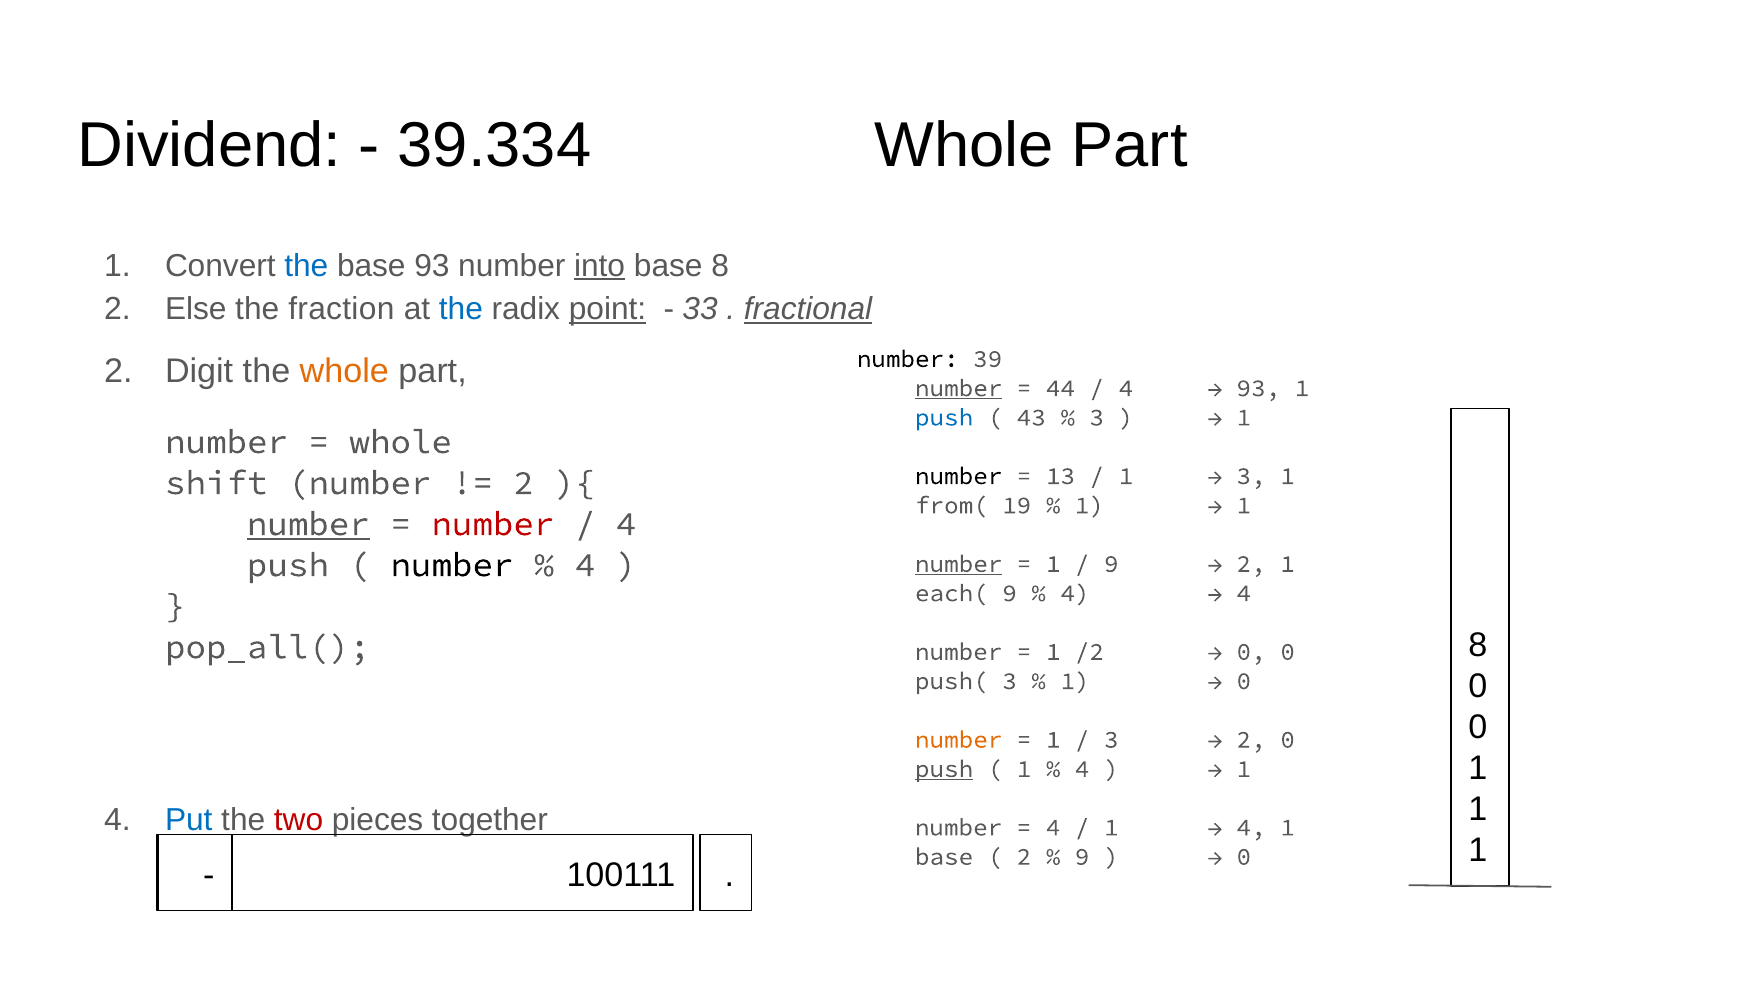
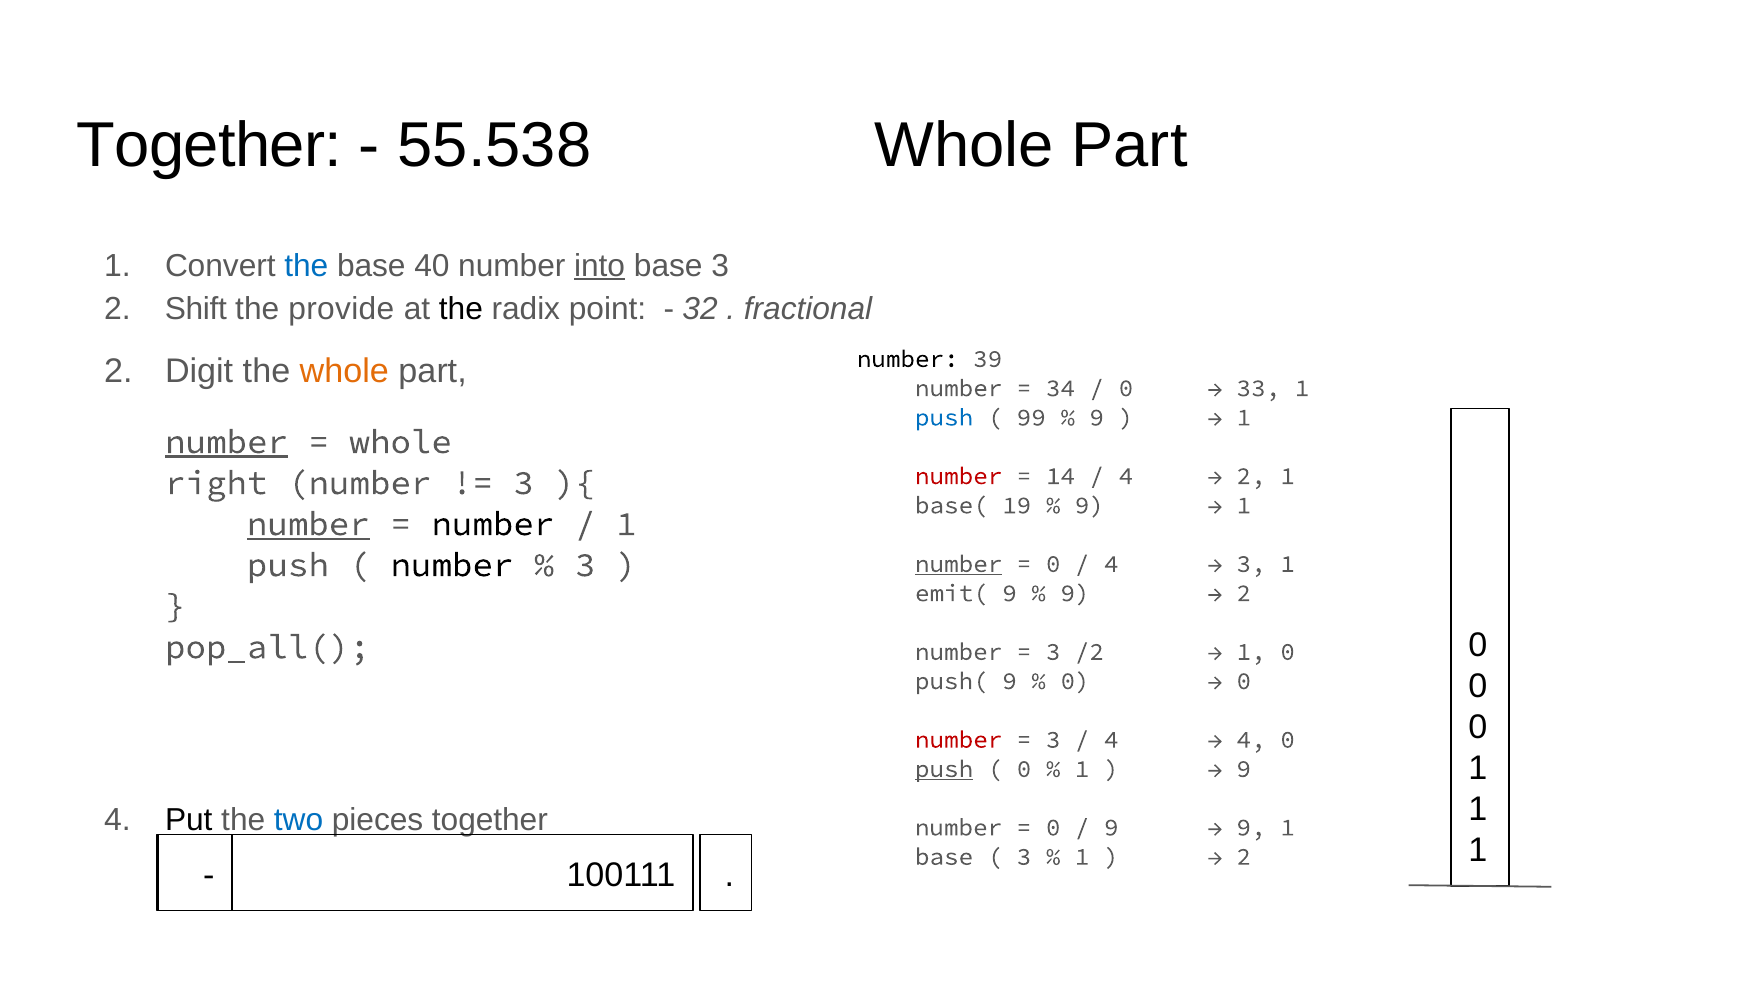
Dividend at (209, 145): Dividend -> Together
39.334: 39.334 -> 55.538
base 93: 93 -> 40
base 8: 8 -> 3
Else: Else -> Shift
fraction: fraction -> provide
the at (461, 309) colour: blue -> black
point underline: present -> none
33: 33 -> 32
fractional underline: present -> none
number at (959, 388) underline: present -> none
44: 44 -> 34
4 at (1126, 388): 4 -> 0
93 at (1258, 388): 93 -> 33
43: 43 -> 99
3 at (1097, 417): 3 -> 9
number at (227, 442) underline: none -> present
number at (959, 476) colour: black -> red
13: 13 -> 14
1 at (1126, 476): 1 -> 4
3 at (1251, 476): 3 -> 2
shift: shift -> right
2 at (524, 483): 2 -> 3
from(: from( -> base(
1 at (1089, 505): 1 -> 9
number at (493, 524) colour: red -> black
4 at (626, 524): 4 -> 1
4 at (585, 565): 4 -> 3
1 at (1053, 564): 1 -> 0
9 at (1111, 564): 9 -> 4
2 at (1251, 564): 2 -> 3
each(: each( -> emit(
4 at (1075, 593): 4 -> 9
4 at (1244, 593): 4 -> 2
pop_all( 8: 8 -> 0
1 at (1053, 652): 1 -> 3
0 at (1251, 652): 0 -> 1
push( 3: 3 -> 9
1 at (1075, 681): 1 -> 0
number at (959, 739) colour: orange -> red
1 at (1053, 739): 1 -> 3
3 at (1111, 739): 3 -> 4
2 at (1251, 739): 2 -> 4
1 at (1024, 769): 1 -> 0
4 at (1082, 769): 4 -> 1
1 at (1244, 769): 1 -> 9
Put colour: blue -> black
two colour: red -> blue
4 at (1053, 827): 4 -> 0
1 at (1111, 827): 1 -> 9
4 at (1251, 827): 4 -> 9
2 at (1024, 856): 2 -> 3
9 at (1082, 856): 9 -> 1
0 at (1244, 856): 0 -> 2
